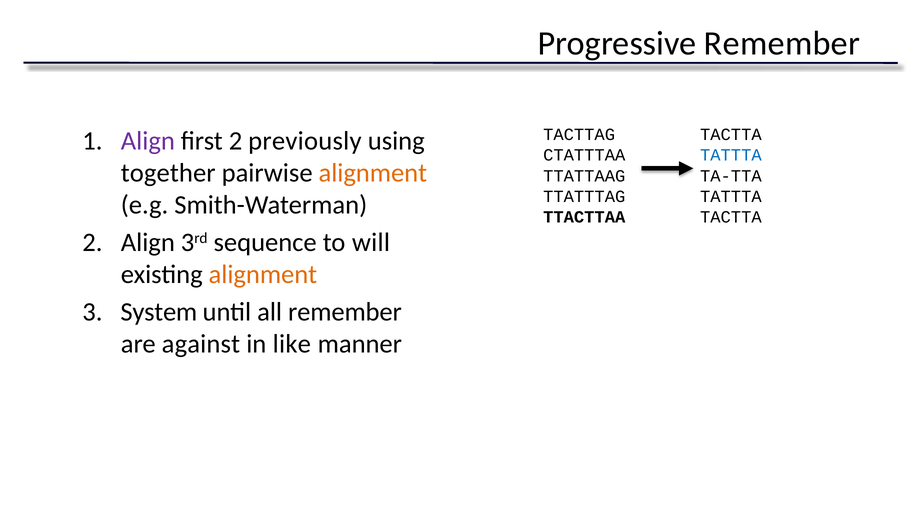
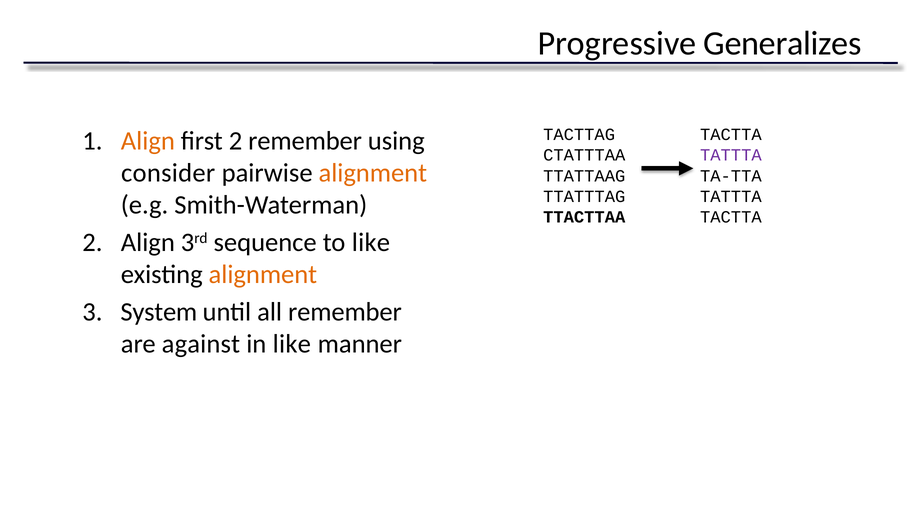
Progressive Remember: Remember -> Generalizes
Align at (148, 141) colour: purple -> orange
2 previously: previously -> remember
TATTTA at (731, 155) colour: blue -> purple
together: together -> consider
to will: will -> like
